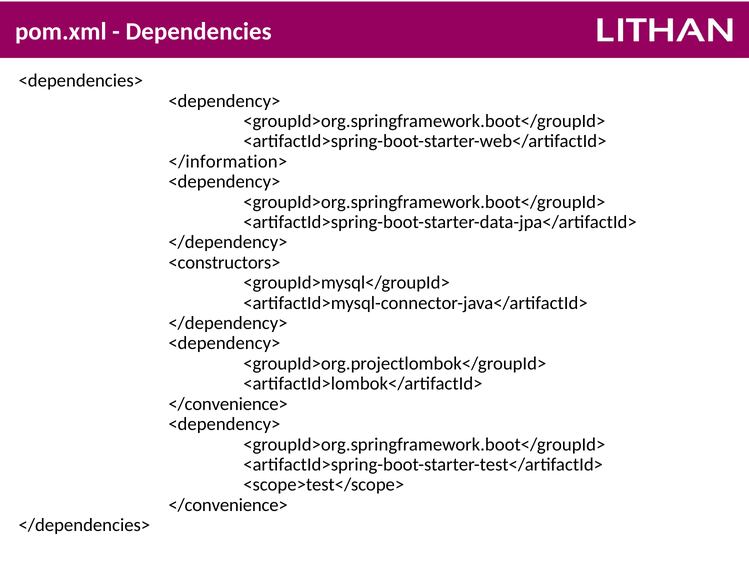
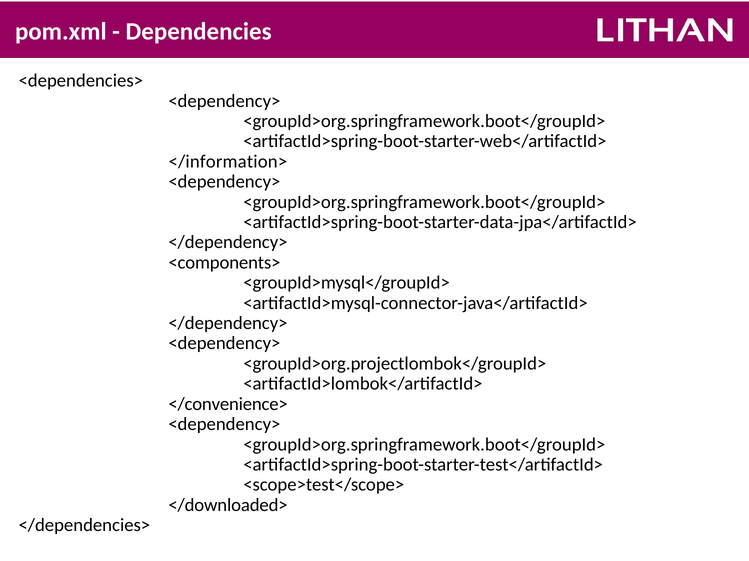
<constructors>: <constructors> -> <components>
</convenience> at (228, 506): </convenience> -> </downloaded>
